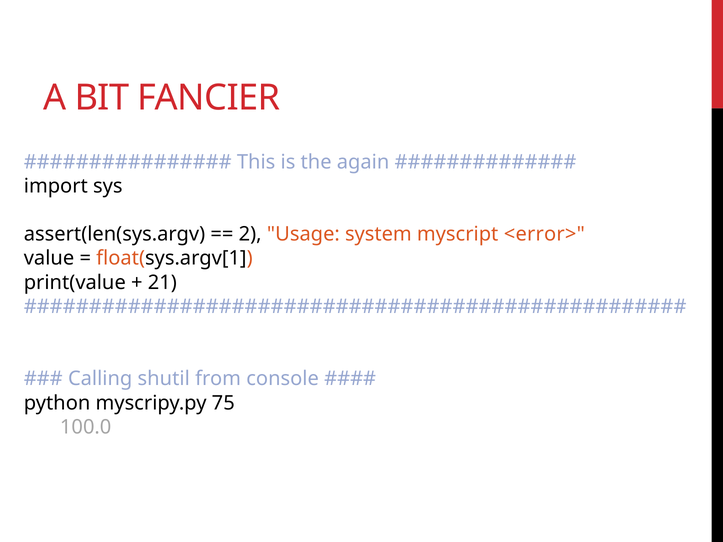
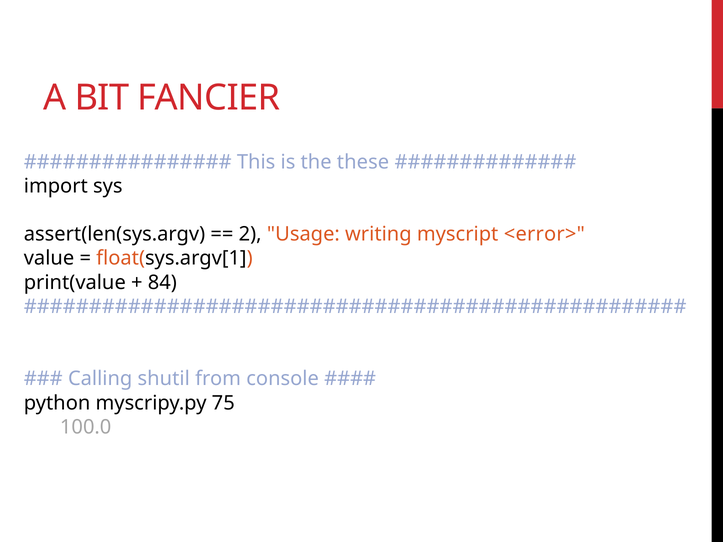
again: again -> these
system: system -> writing
21: 21 -> 84
